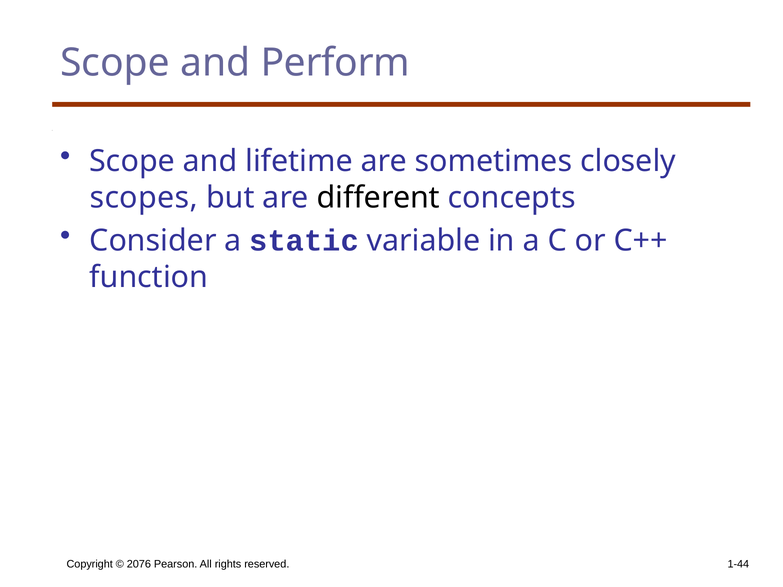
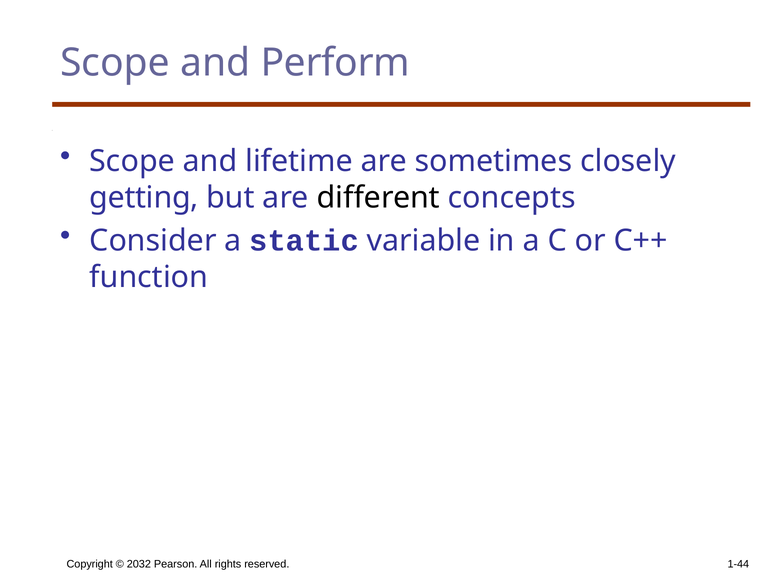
scopes: scopes -> getting
2076: 2076 -> 2032
